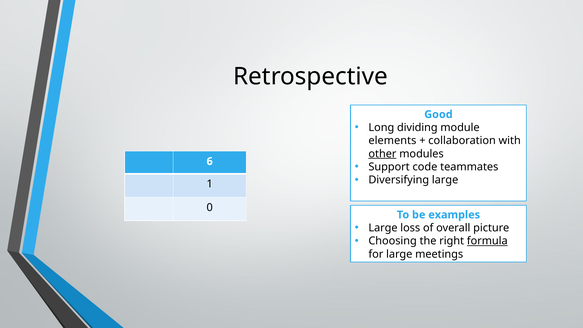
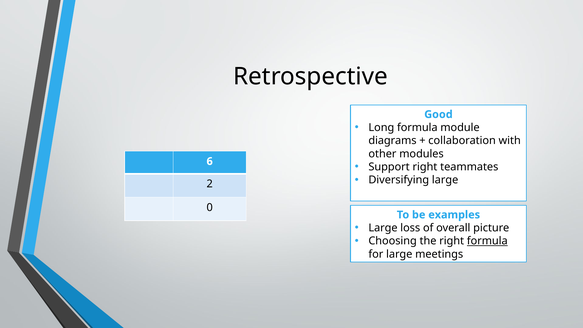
Long dividing: dividing -> formula
elements: elements -> diagrams
other underline: present -> none
Support code: code -> right
1: 1 -> 2
